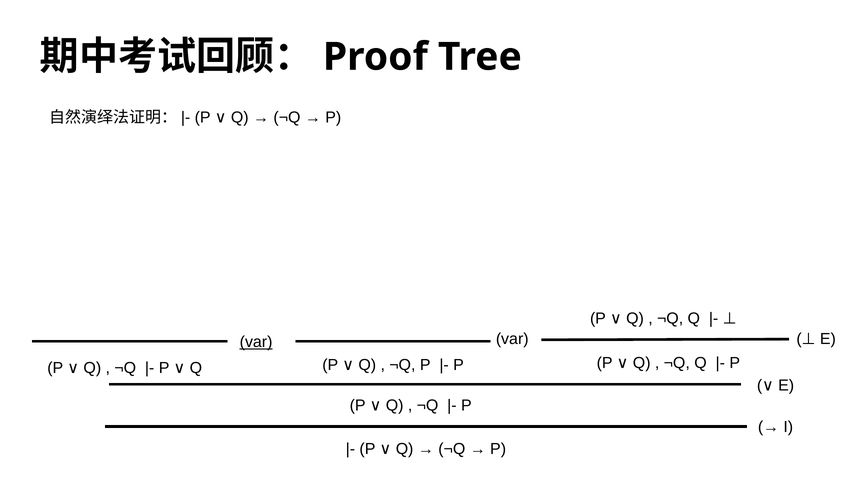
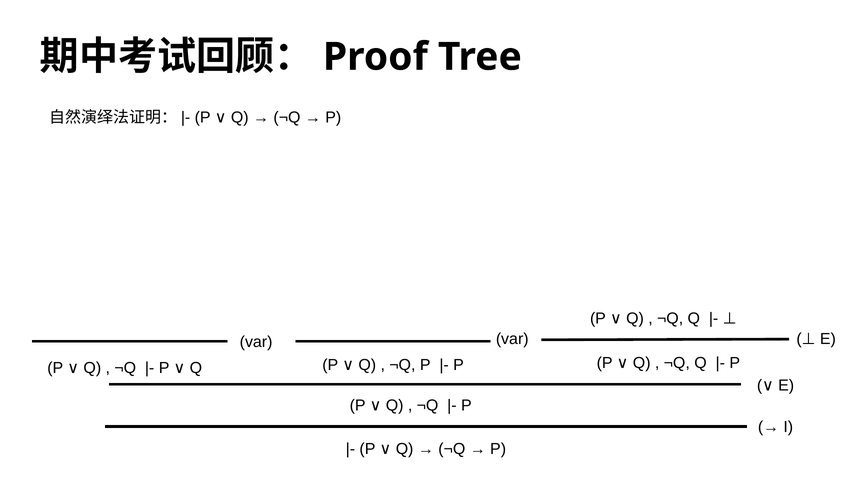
var at (256, 342) underline: present -> none
